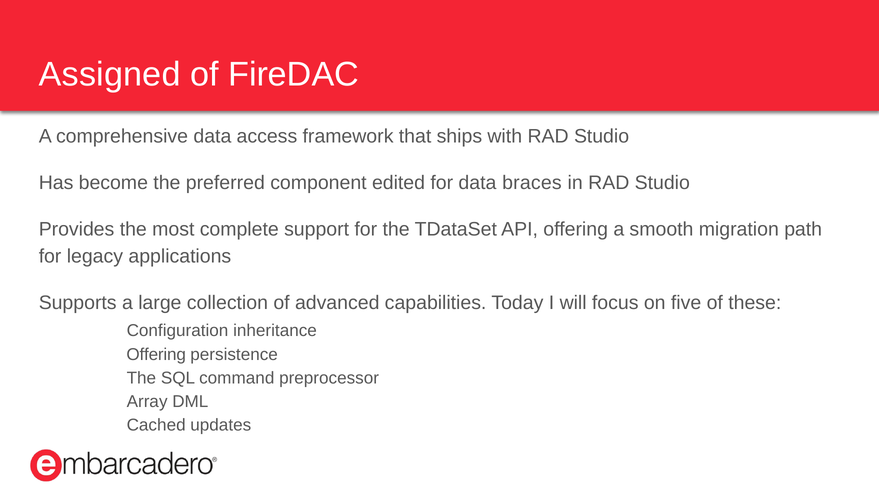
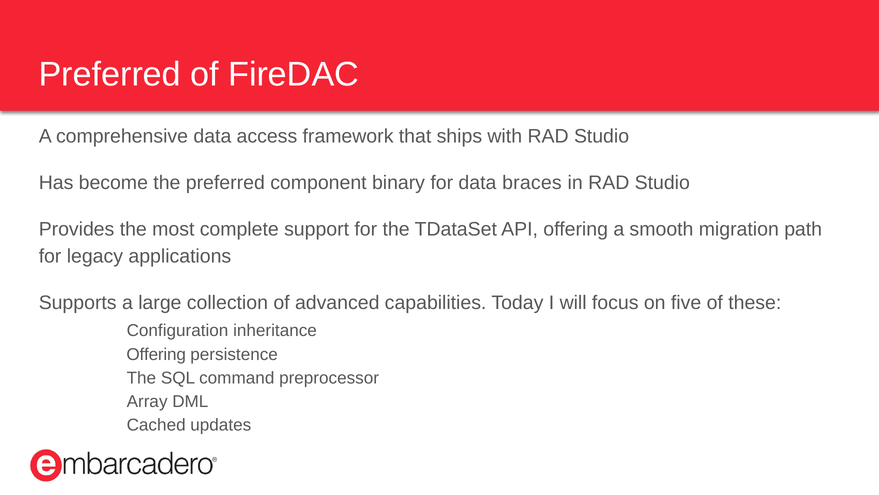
Assigned at (110, 74): Assigned -> Preferred
edited: edited -> binary
